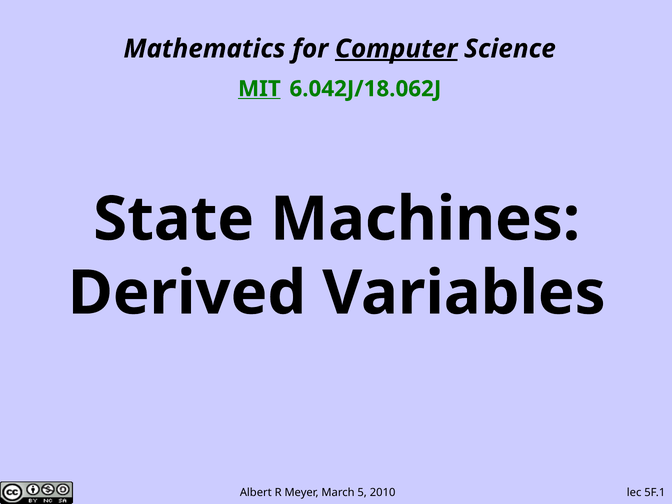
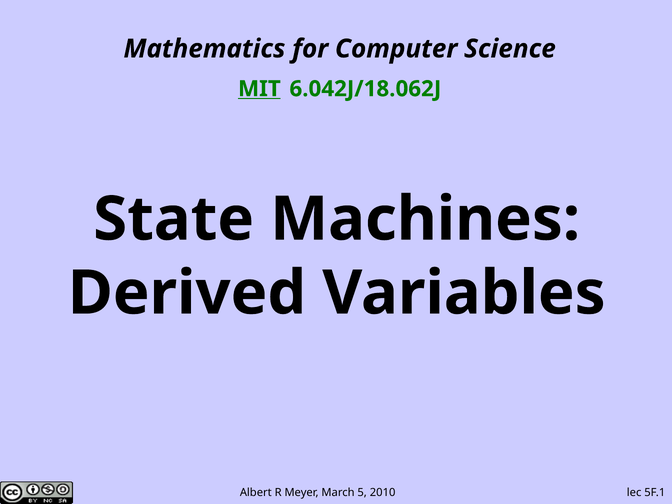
Computer underline: present -> none
